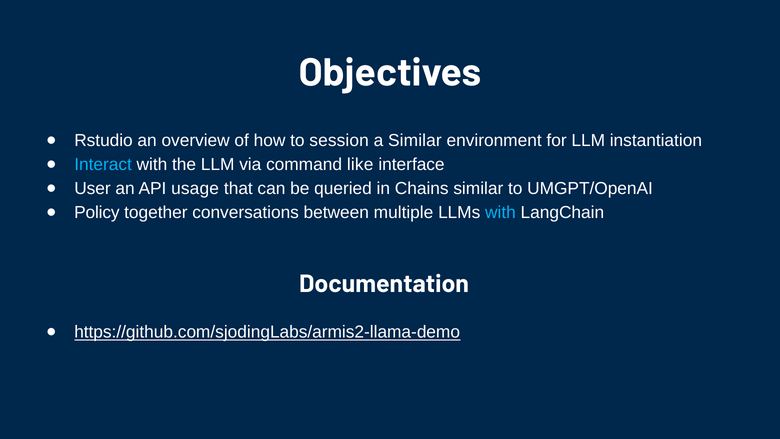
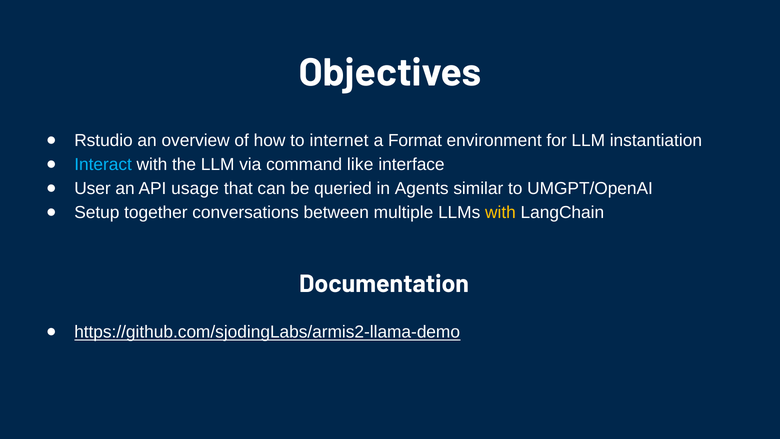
session: session -> internet
a Similar: Similar -> Format
Chains: Chains -> Agents
Policy: Policy -> Setup
with at (500, 212) colour: light blue -> yellow
